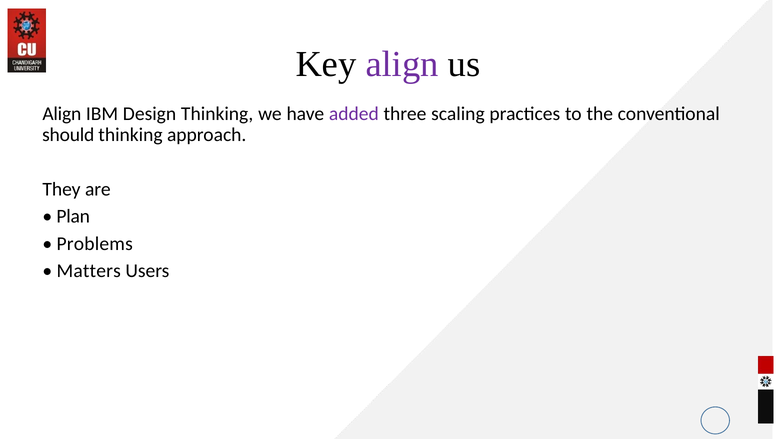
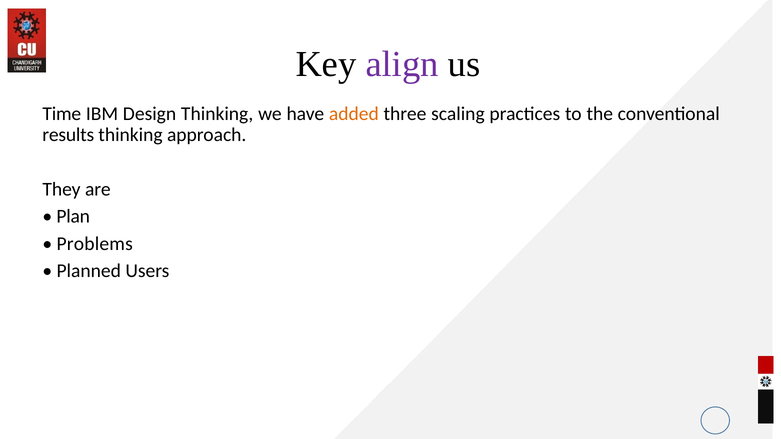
Align at (62, 114): Align -> Time
added colour: purple -> orange
should: should -> results
Matters: Matters -> Planned
